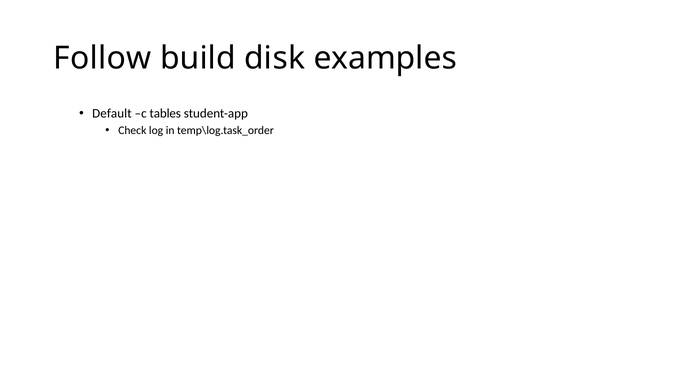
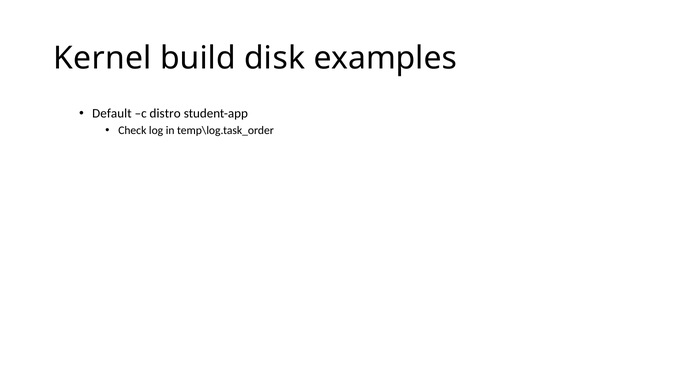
Follow: Follow -> Kernel
tables: tables -> distro
